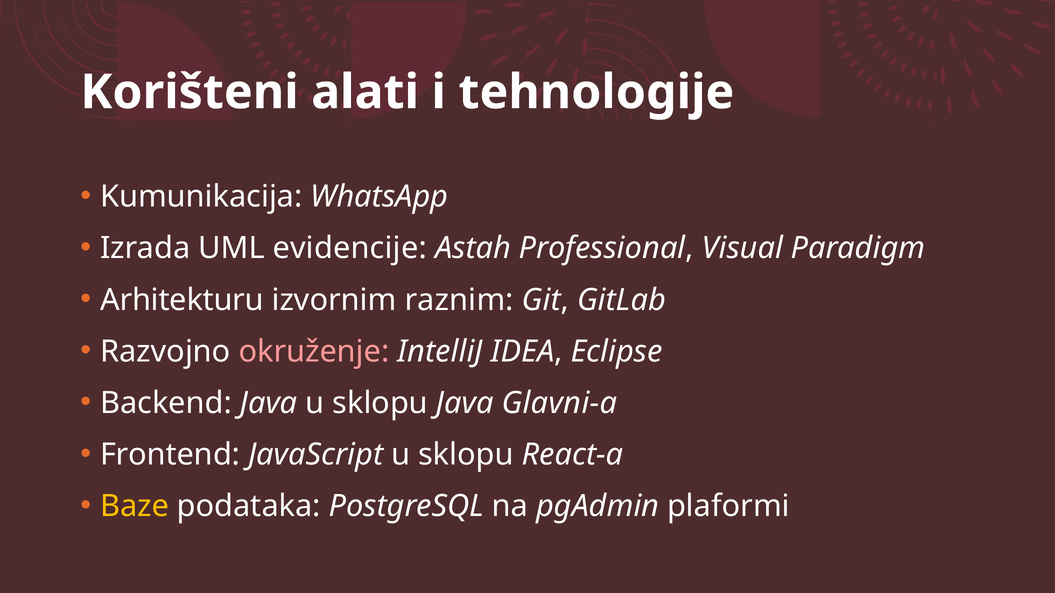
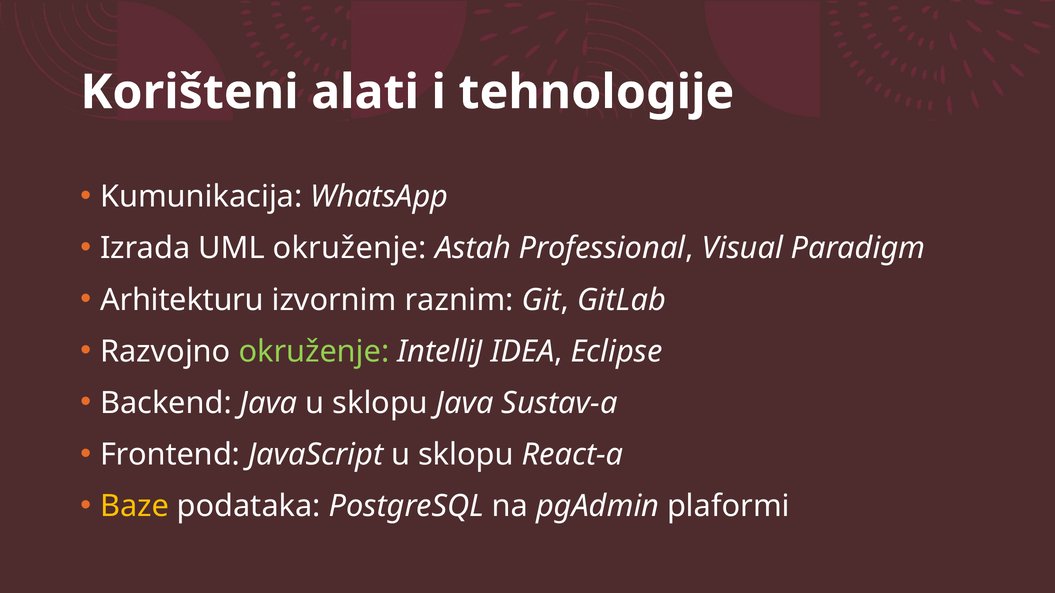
UML evidencije: evidencije -> okruženje
okruženje at (314, 352) colour: pink -> light green
Glavni-a: Glavni-a -> Sustav-a
